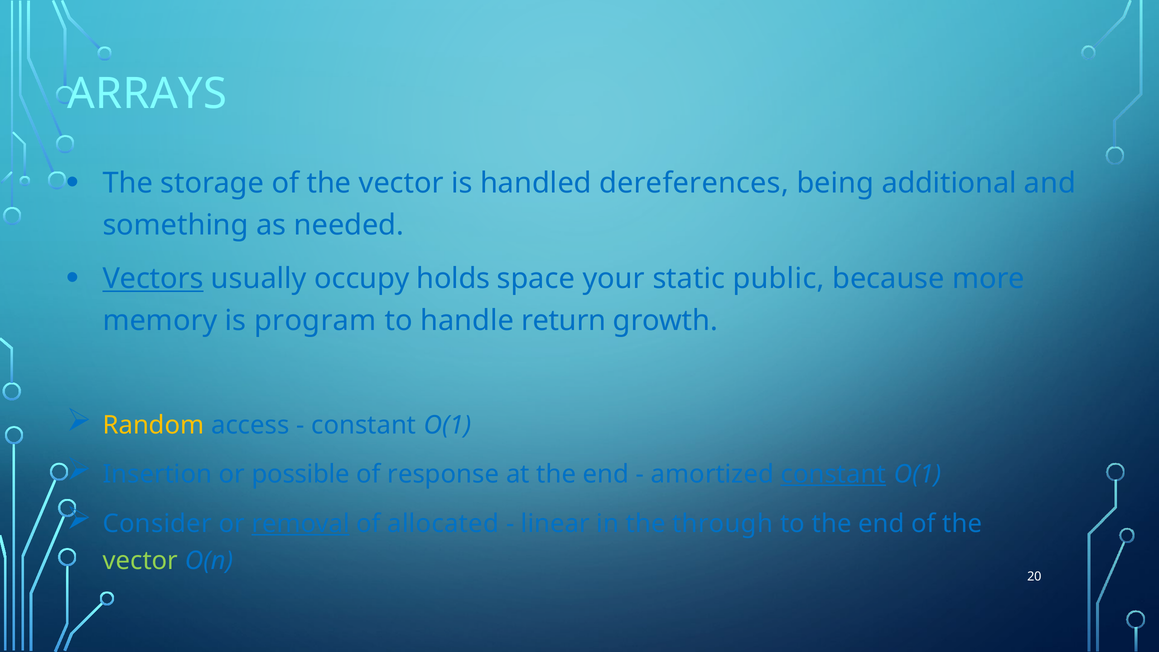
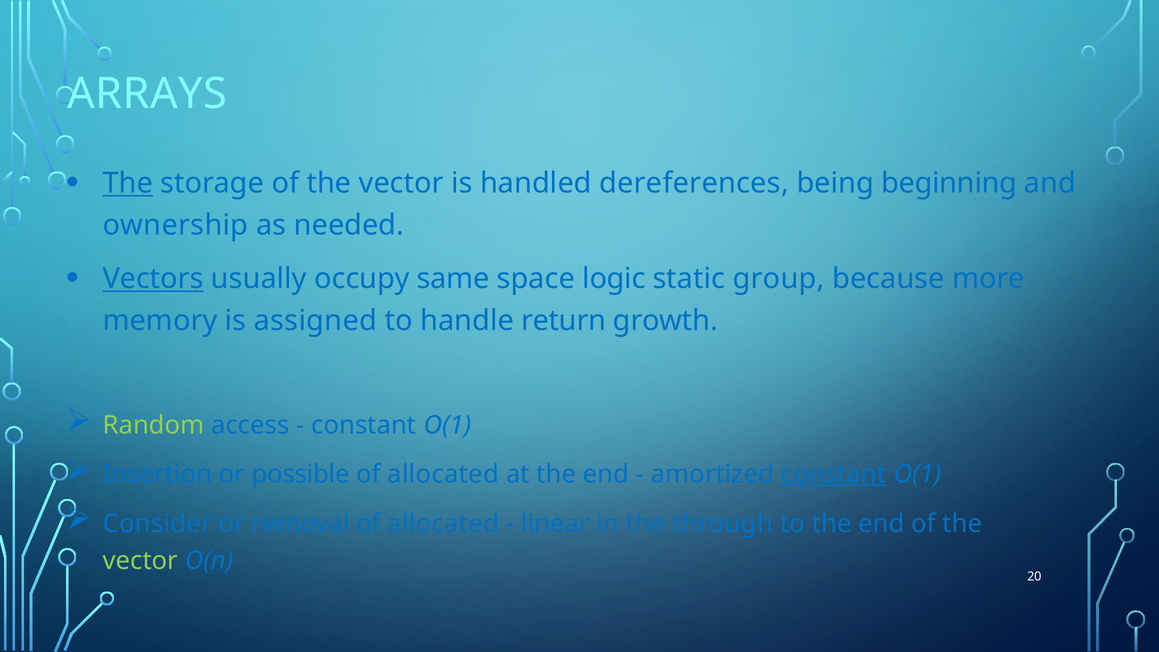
The at (128, 183) underline: none -> present
additional: additional -> beginning
something: something -> ownership
holds: holds -> same
your: your -> logic
public: public -> group
program: program -> assigned
Random colour: yellow -> light green
response at (443, 474): response -> allocated
removal underline: present -> none
